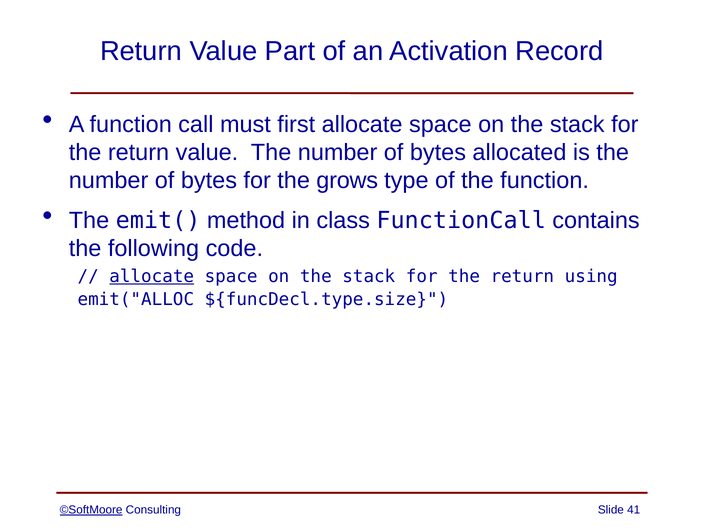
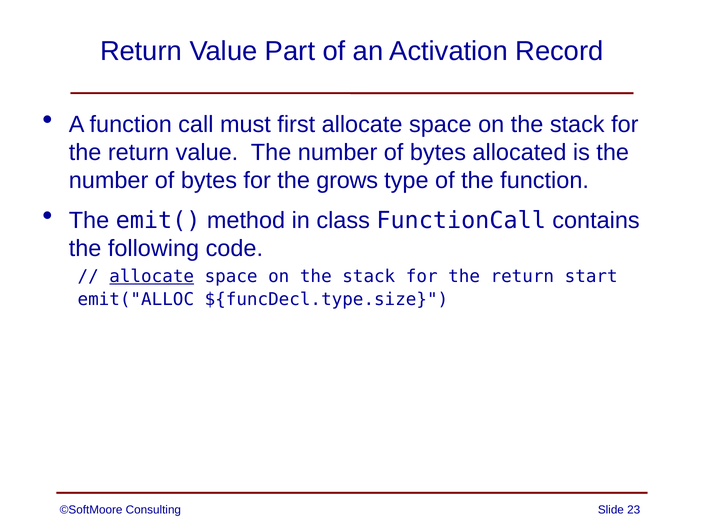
using: using -> start
©SoftMoore underline: present -> none
41: 41 -> 23
